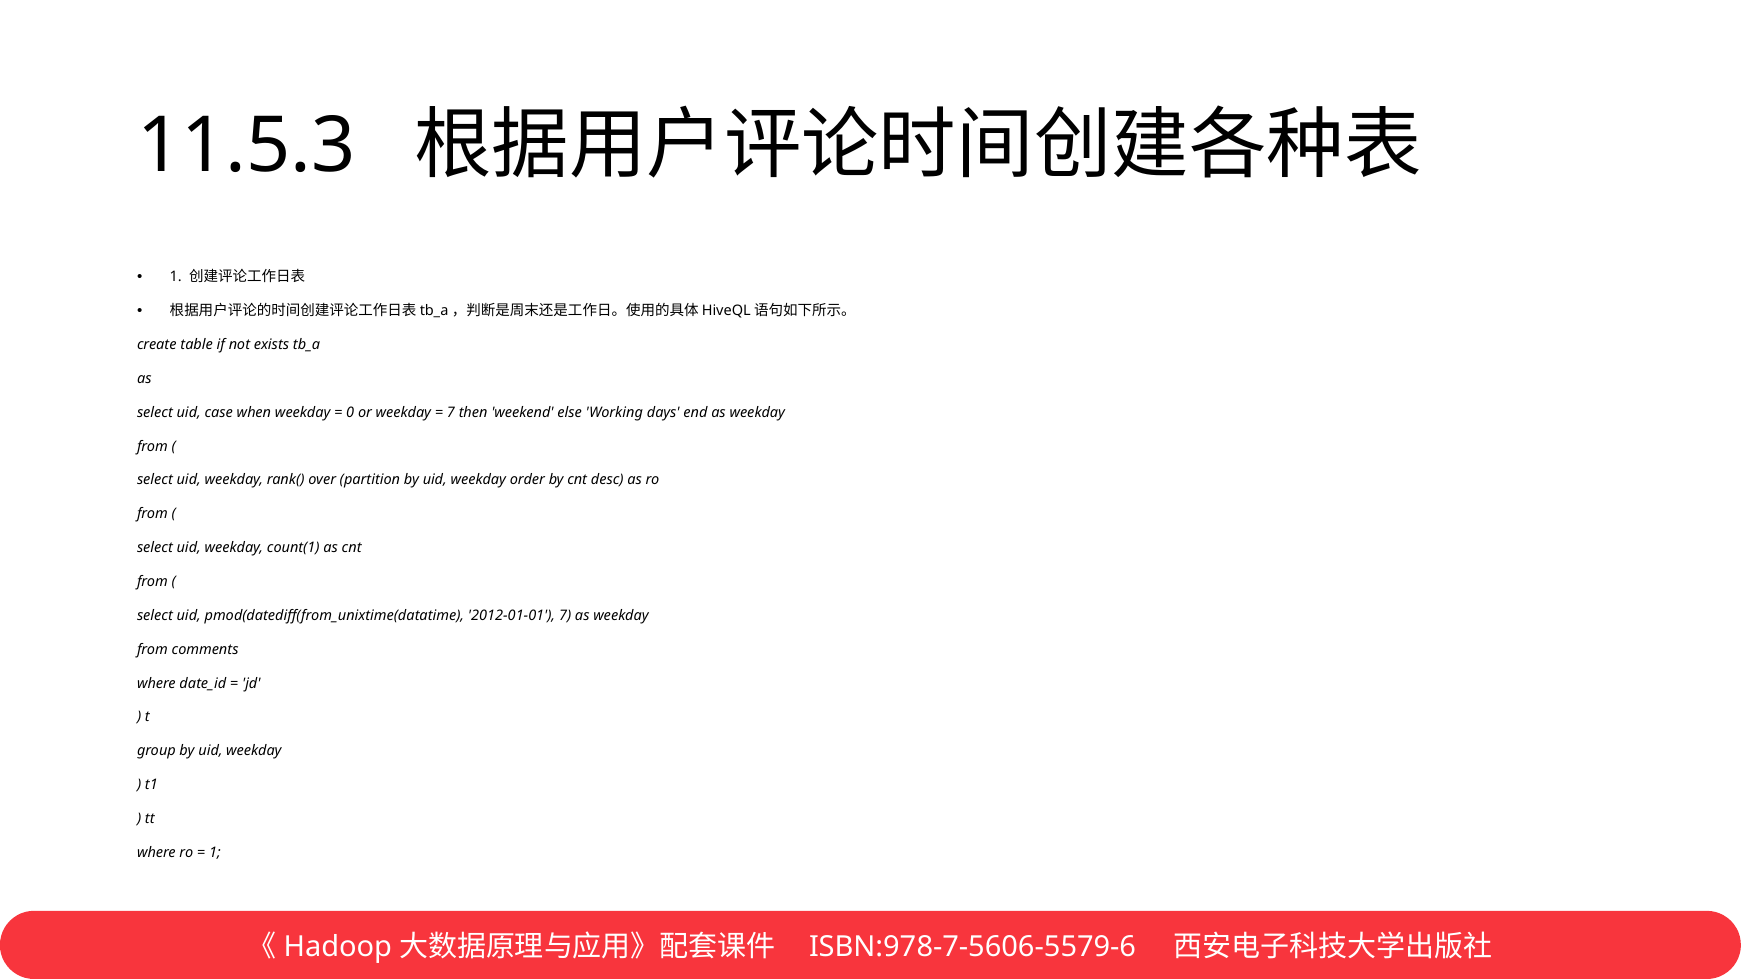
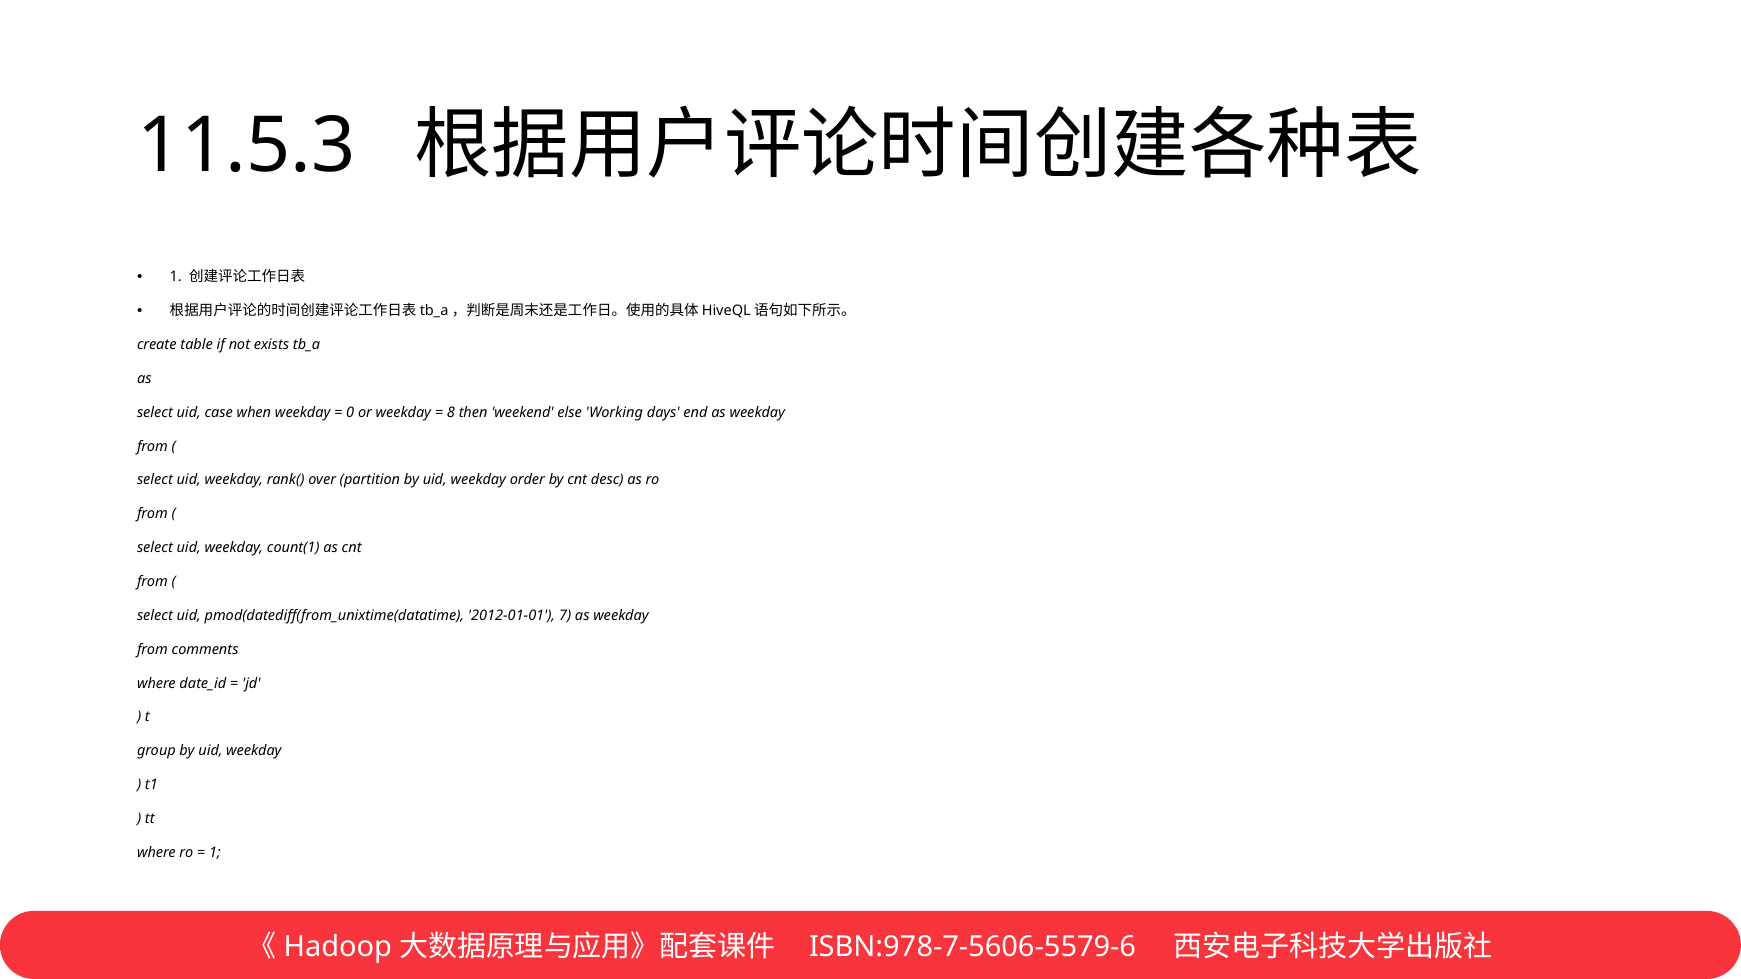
7 at (451, 413): 7 -> 8
